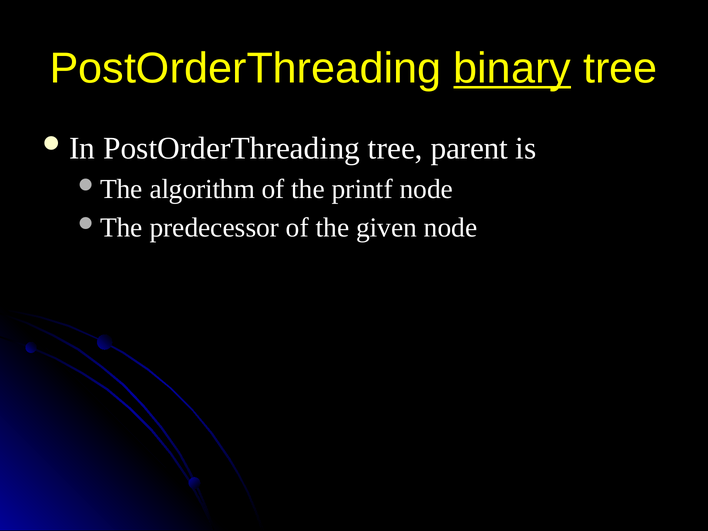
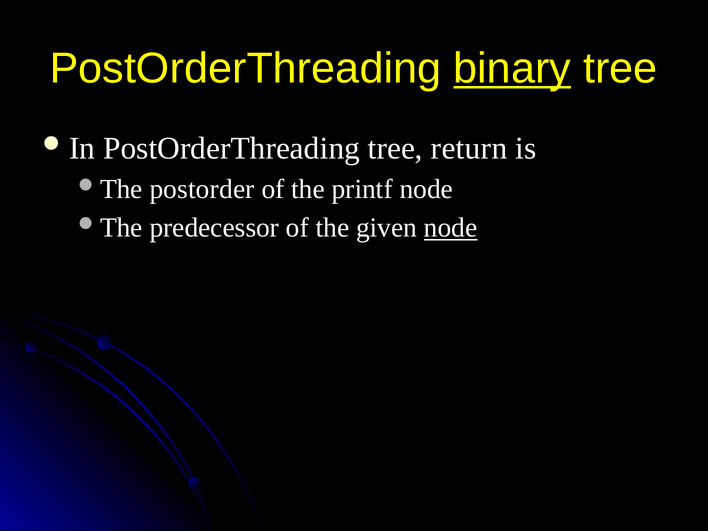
parent: parent -> return
algorithm: algorithm -> postorder
node at (451, 228) underline: none -> present
